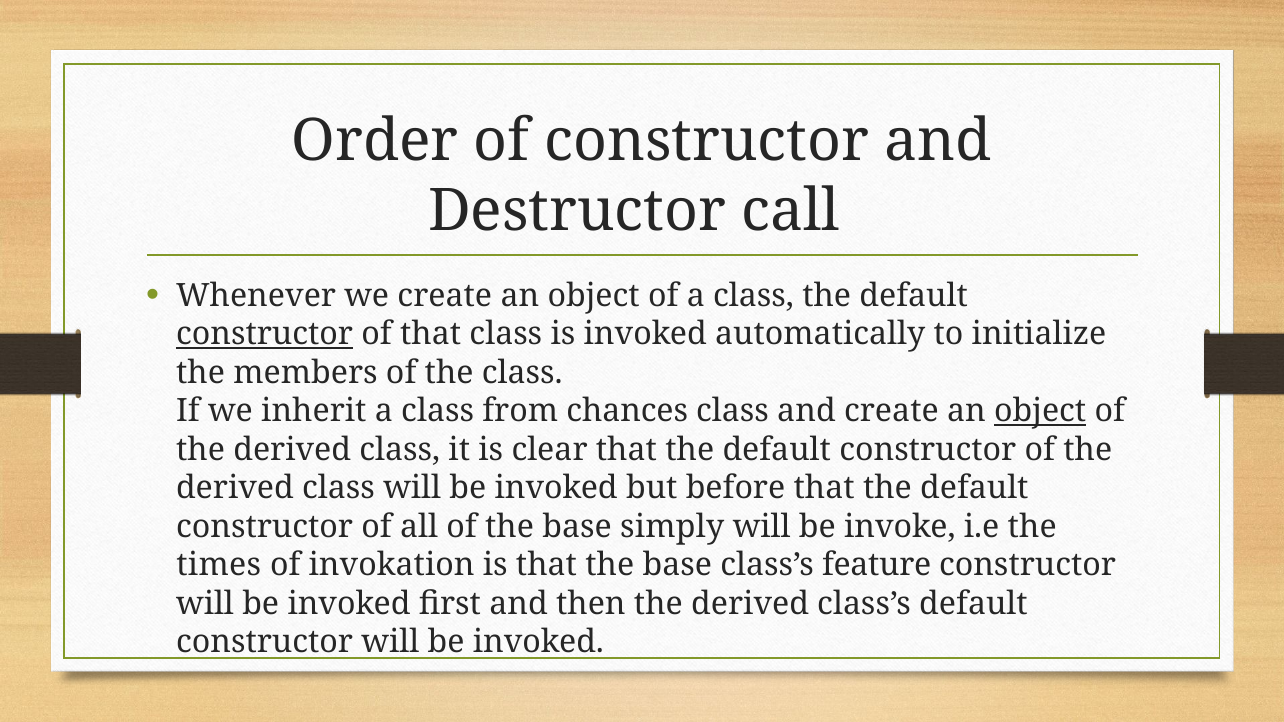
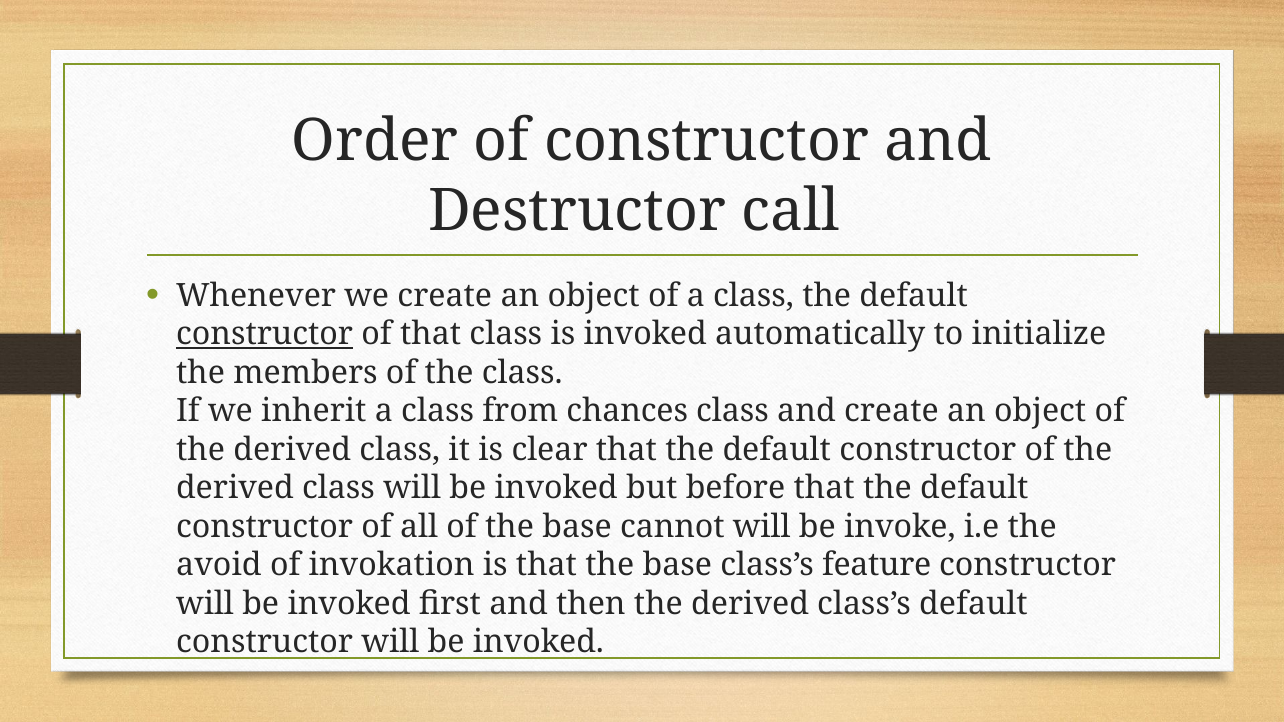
object at (1040, 411) underline: present -> none
simply: simply -> cannot
times: times -> avoid
